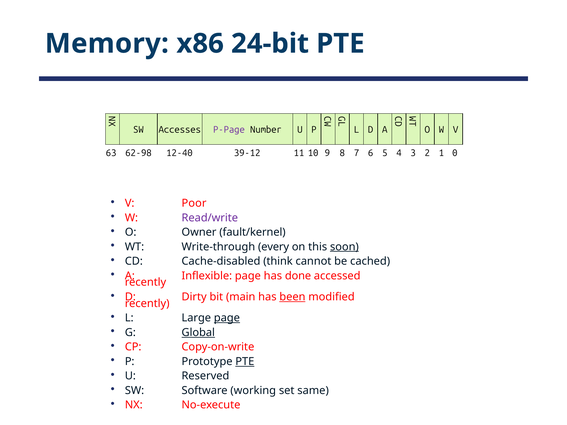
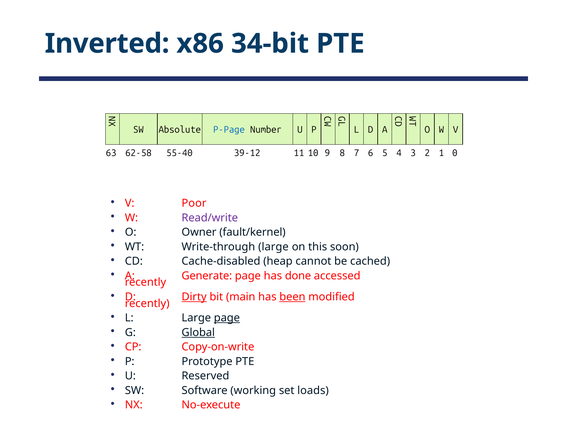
Memory: Memory -> Inverted
24-bit: 24-bit -> 34-bit
Accesses: Accesses -> Absolute
P-Page colour: purple -> blue
62-98: 62-98 -> 62-58
12-40: 12-40 -> 55-40
Write-through every: every -> large
soon underline: present -> none
think: think -> heap
Inflexible: Inflexible -> Generate
Dirty underline: none -> present
PTE at (245, 362) underline: present -> none
same: same -> loads
